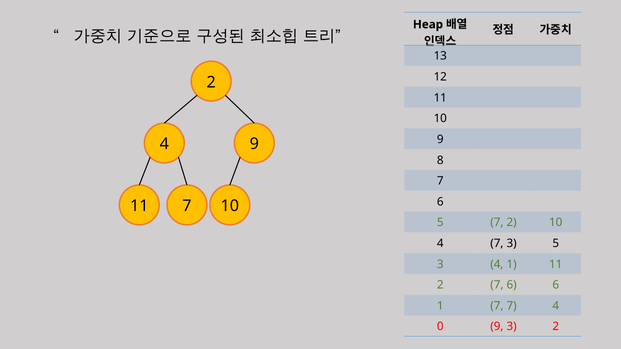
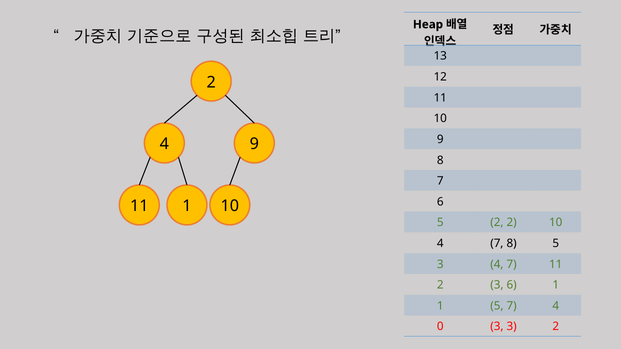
11 7: 7 -> 1
5 7: 7 -> 2
7 3: 3 -> 8
3 4 1: 1 -> 7
2 7: 7 -> 3
6 6: 6 -> 1
1 7: 7 -> 5
0 9: 9 -> 3
